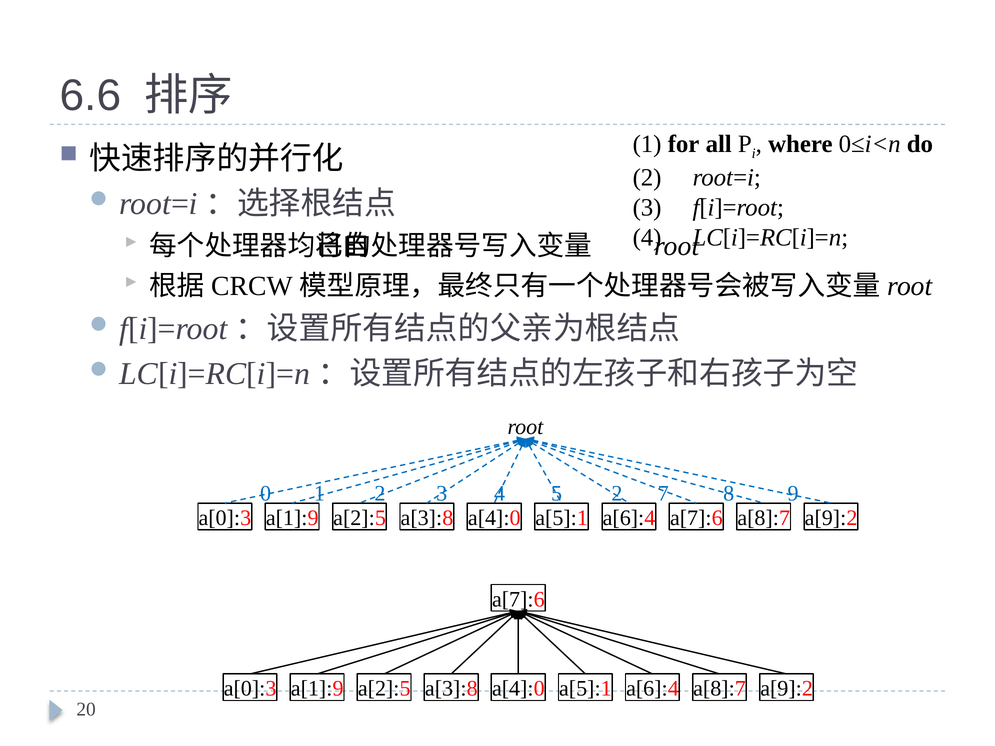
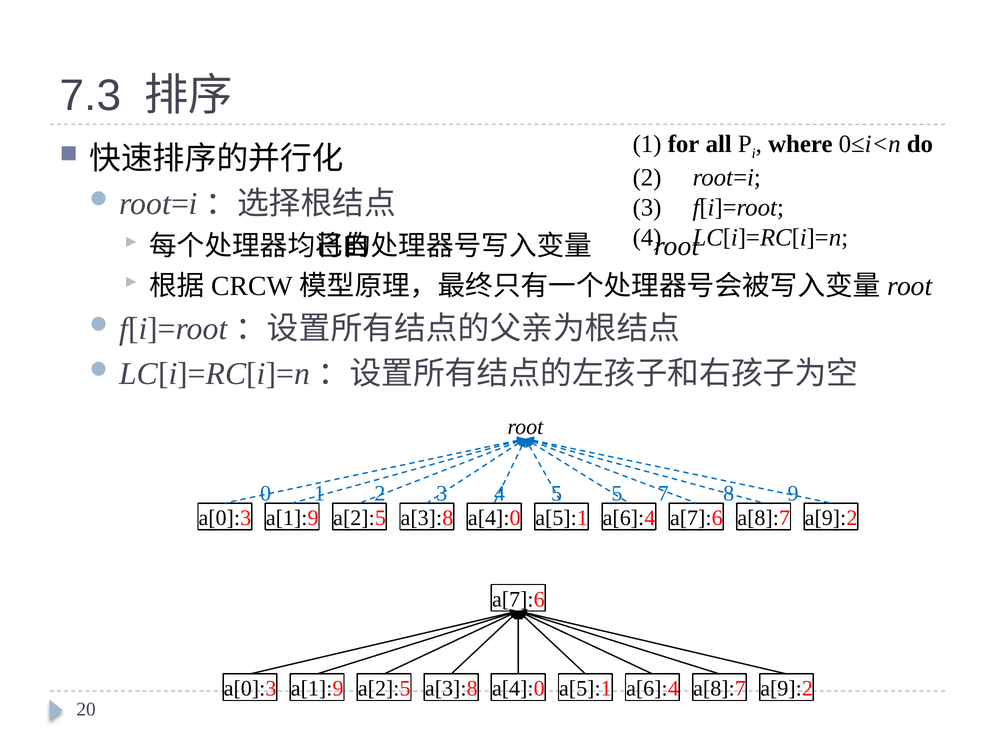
6.6: 6.6 -> 7.3
5 2: 2 -> 5
